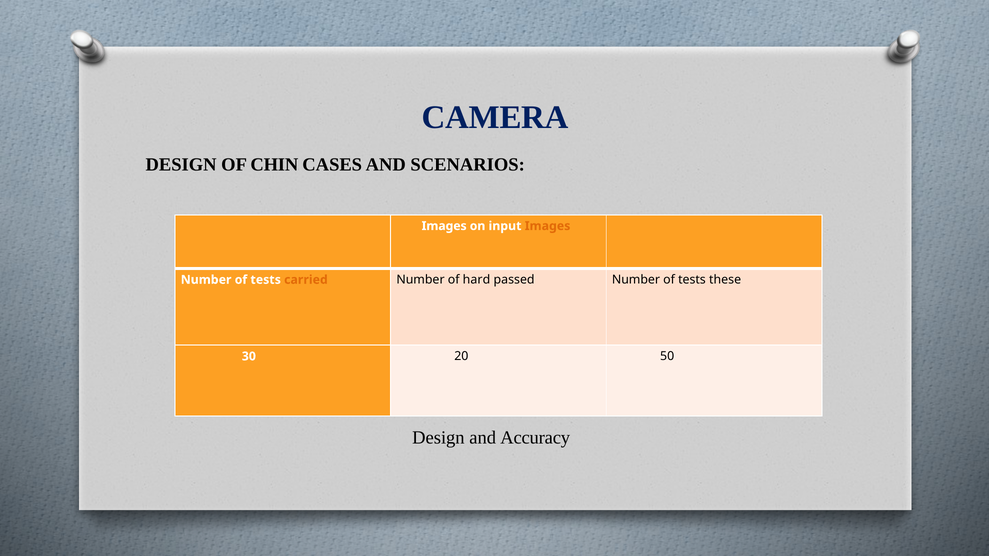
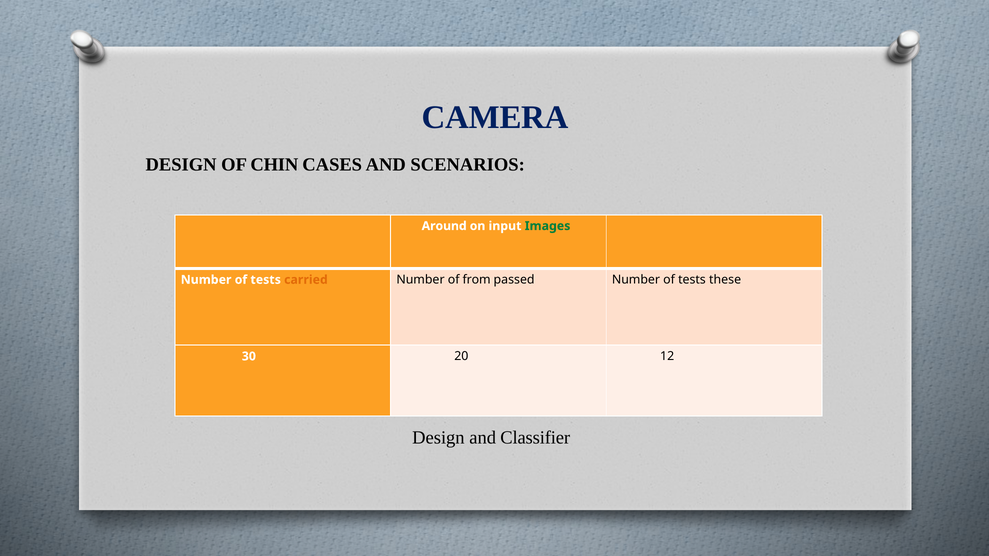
Images at (444, 226): Images -> Around
Images at (548, 226) colour: orange -> green
hard: hard -> from
50: 50 -> 12
Accuracy: Accuracy -> Classifier
